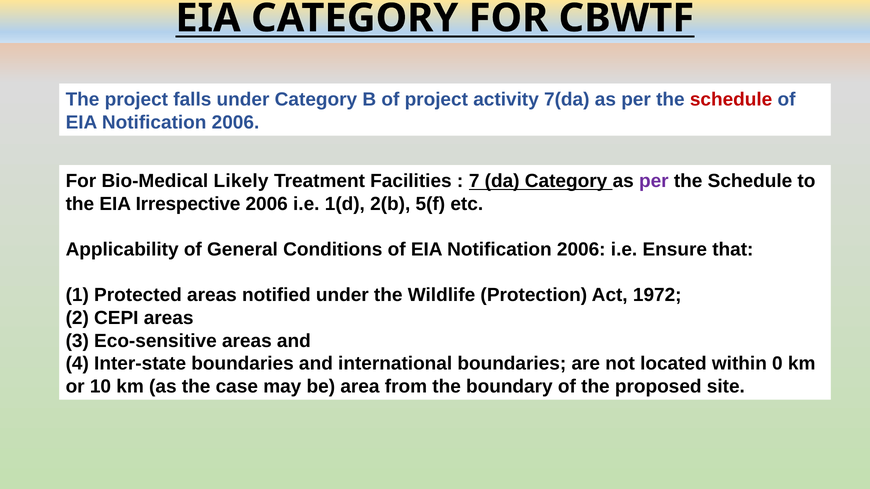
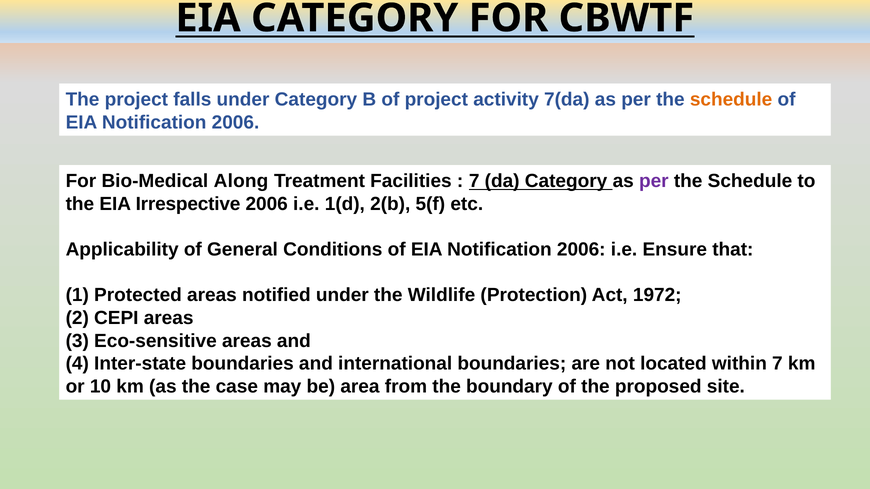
schedule at (731, 100) colour: red -> orange
Likely: Likely -> Along
within 0: 0 -> 7
